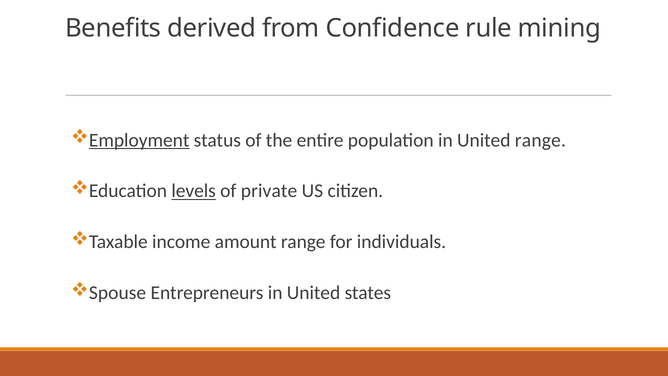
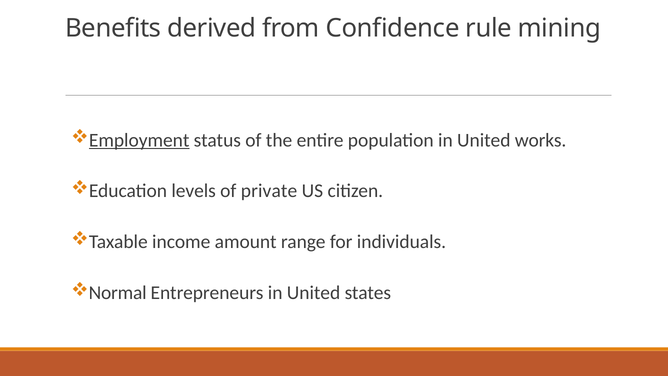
United range: range -> works
levels underline: present -> none
Spouse: Spouse -> Normal
